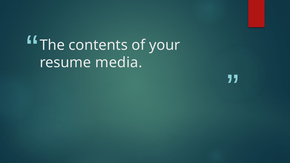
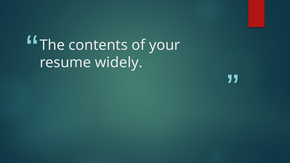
media: media -> widely
